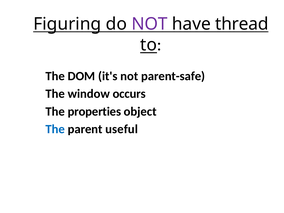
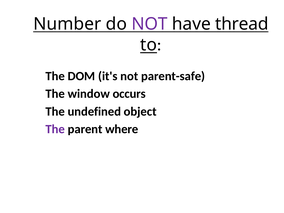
Figuring: Figuring -> Number
properties: properties -> undefined
The at (55, 129) colour: blue -> purple
useful: useful -> where
